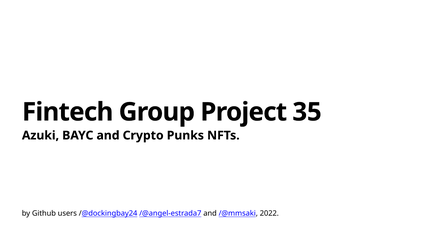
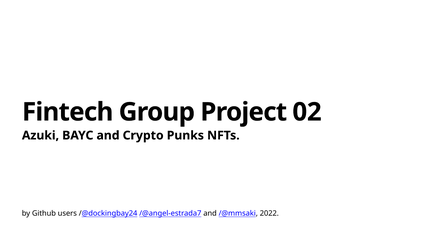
35: 35 -> 02
